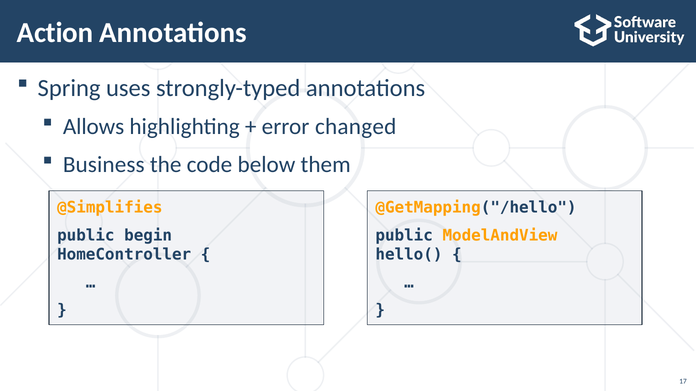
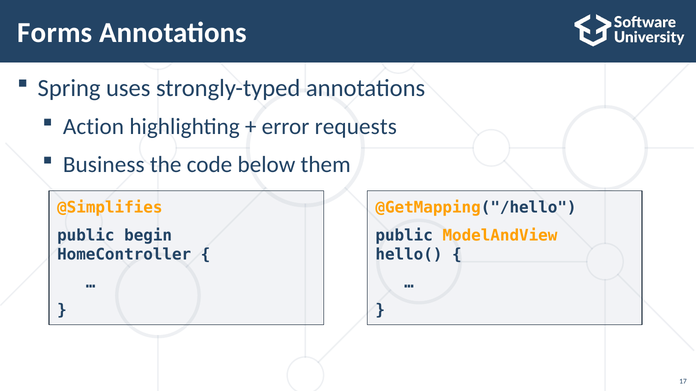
Action: Action -> Forms
Allows: Allows -> Action
changed: changed -> requests
